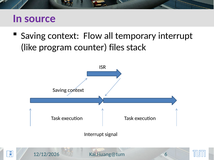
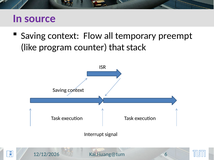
temporary interrupt: interrupt -> preempt
files: files -> that
